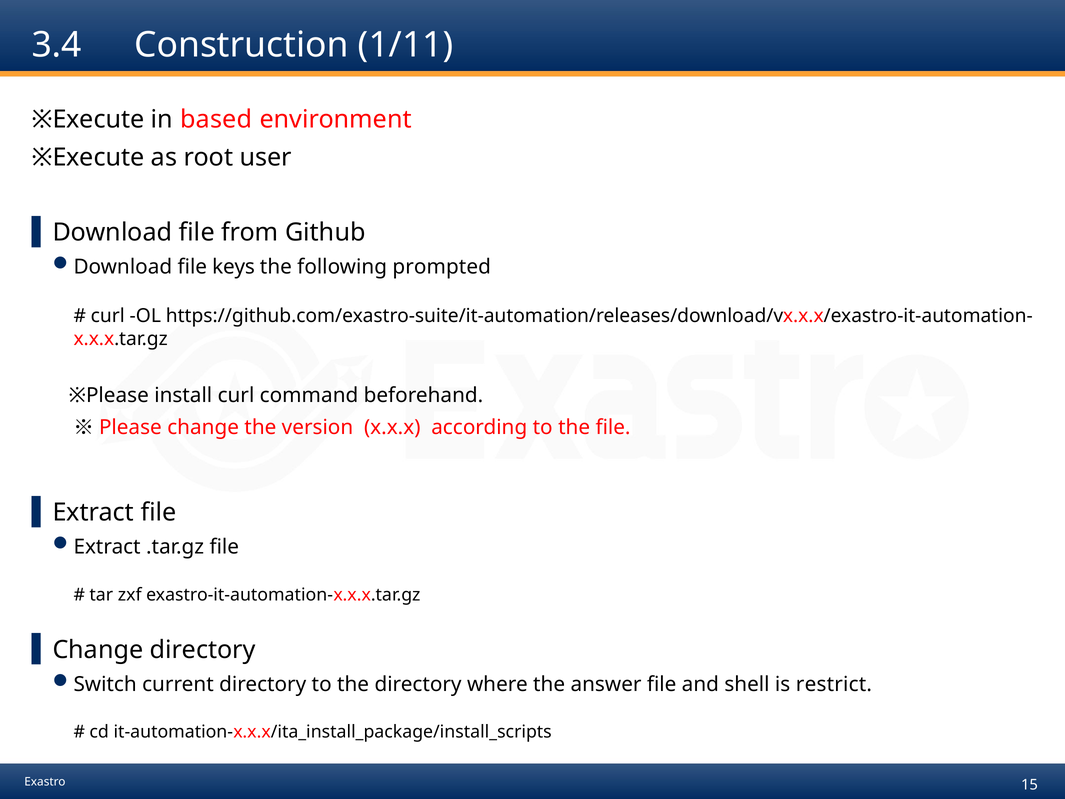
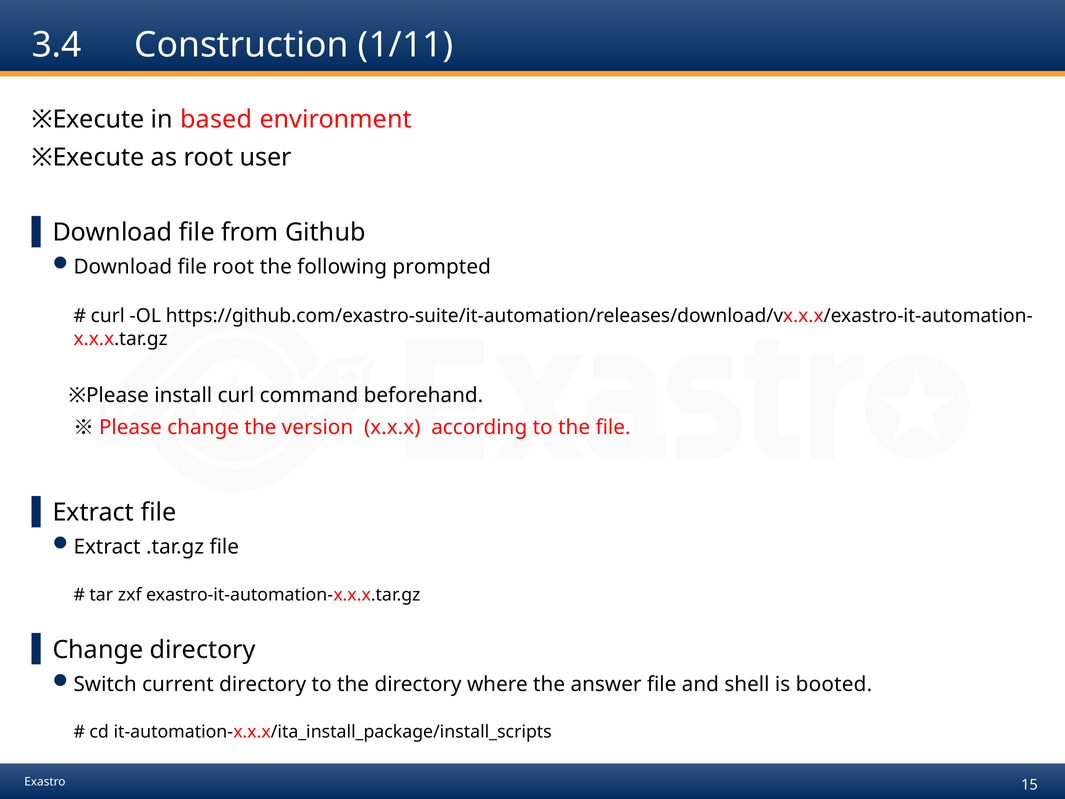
file keys: keys -> root
restrict: restrict -> booted
